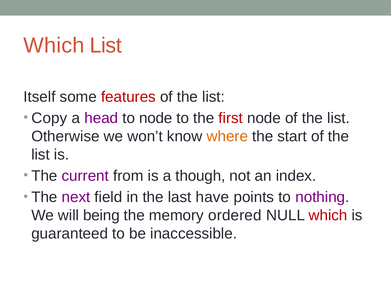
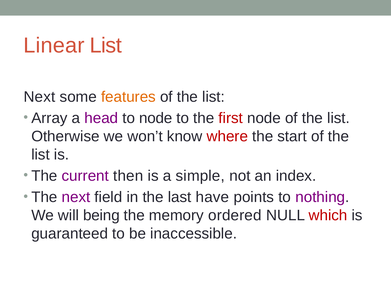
Which at (54, 46): Which -> Linear
Itself at (39, 97): Itself -> Next
features colour: red -> orange
Copy: Copy -> Array
where colour: orange -> red
from: from -> then
though: though -> simple
